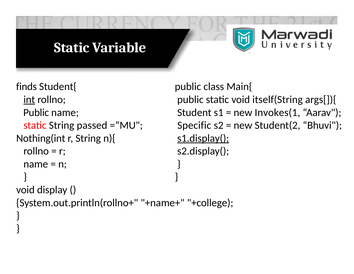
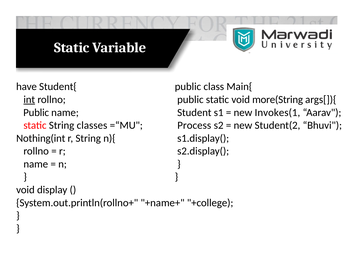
finds: finds -> have
itself(String: itself(String -> more(String
passed: passed -> classes
Specific: Specific -> Process
s1.display( underline: present -> none
